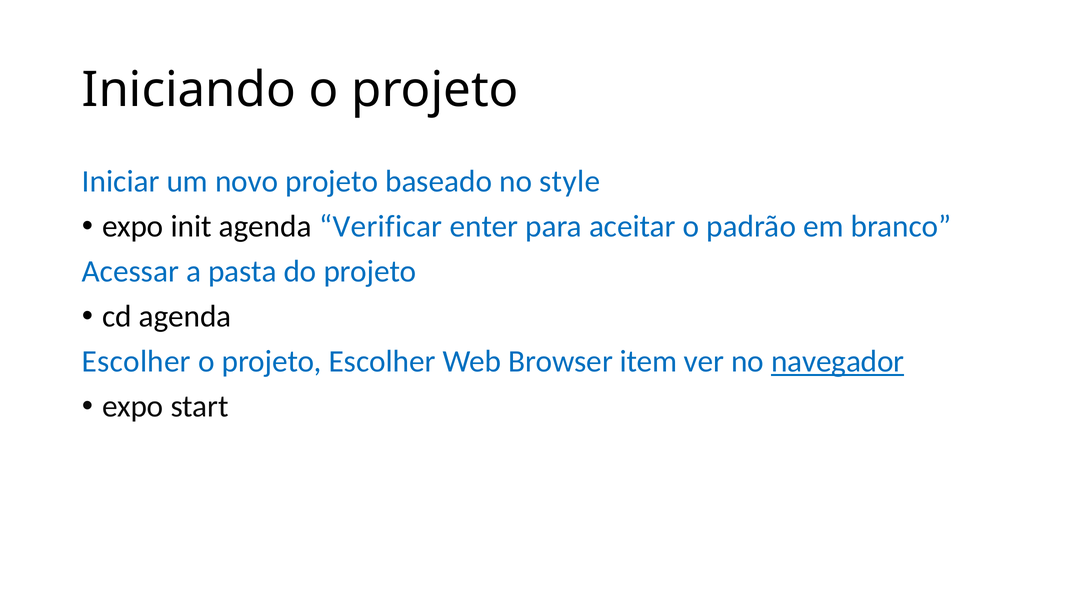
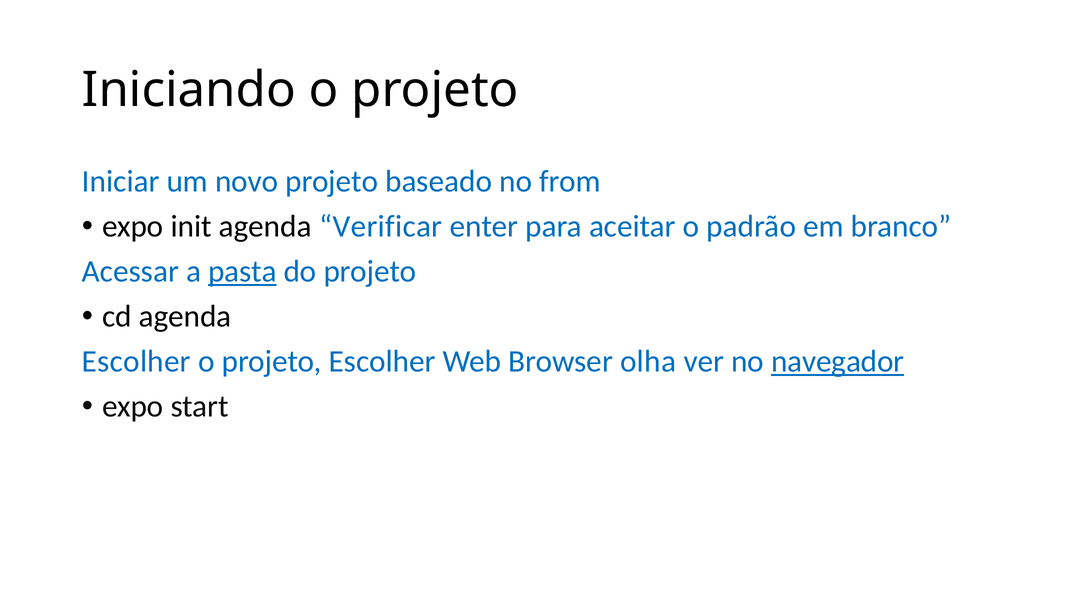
style: style -> from
pasta underline: none -> present
item: item -> olha
